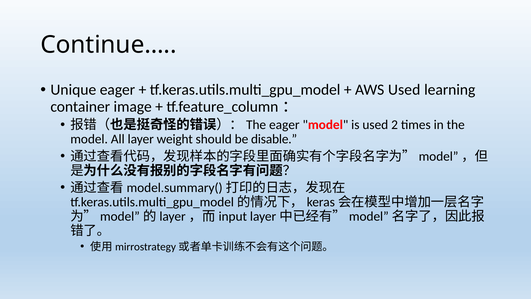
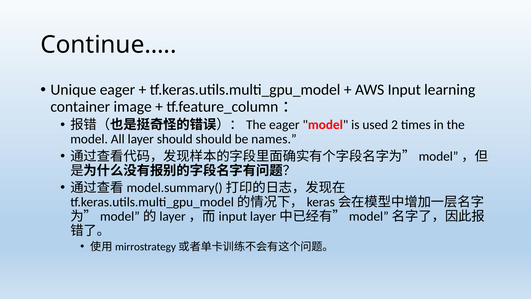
AWS Used: Used -> Input
layer weight: weight -> should
disable: disable -> names
